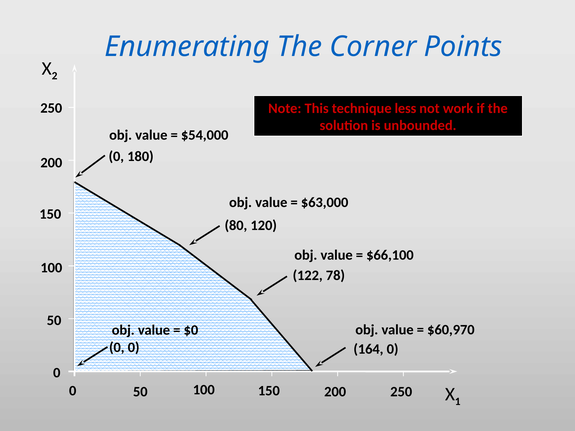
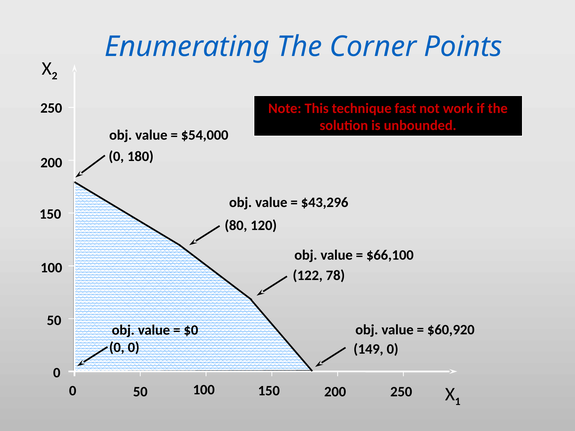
less: less -> fast
$63,000: $63,000 -> $43,296
$60,970: $60,970 -> $60,920
164: 164 -> 149
